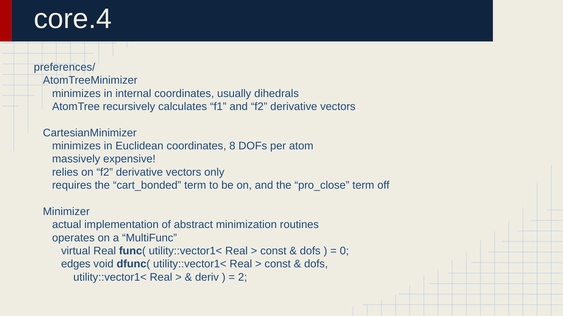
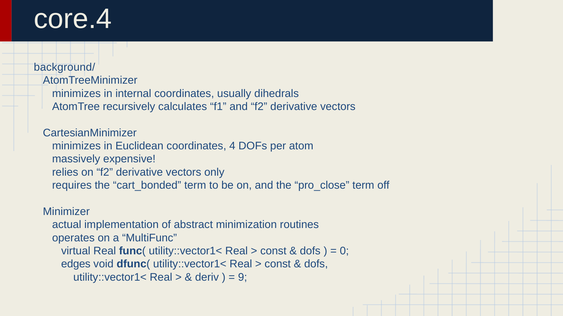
preferences/: preferences/ -> background/
8: 8 -> 4
2: 2 -> 9
